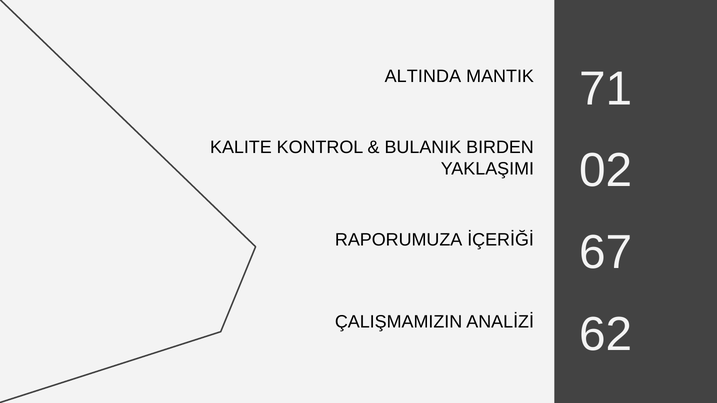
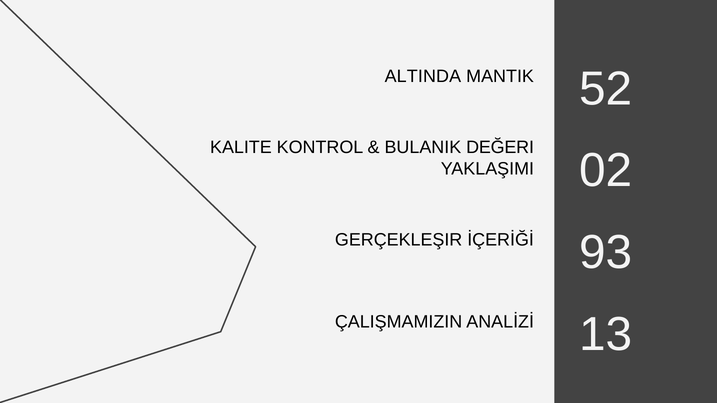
71: 71 -> 52
BIRDEN: BIRDEN -> DEĞERI
RAPORUMUZA: RAPORUMUZA -> GERÇEKLEŞIR
67: 67 -> 93
62: 62 -> 13
